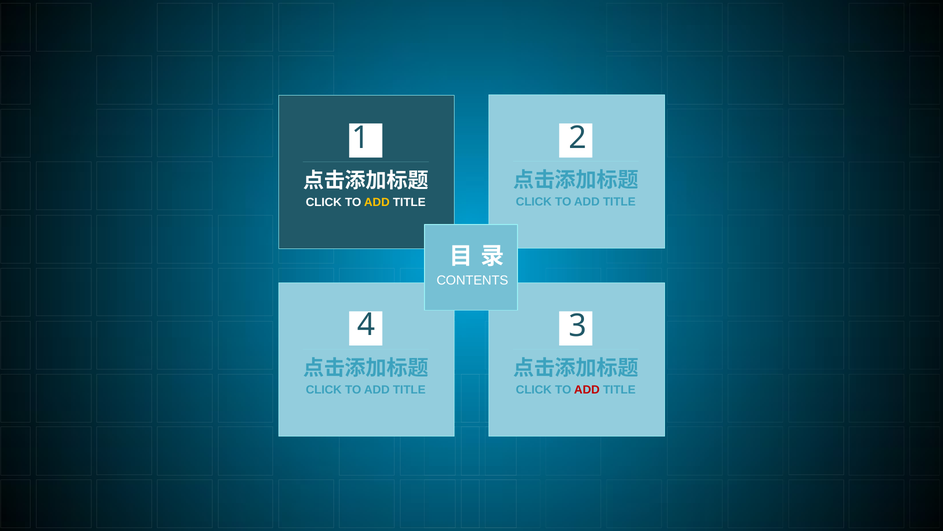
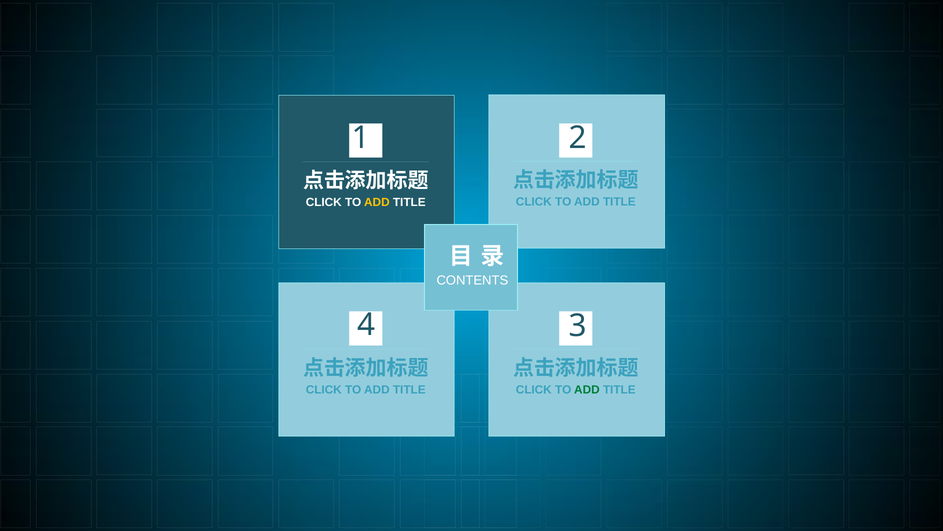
ADD at (587, 389) colour: red -> green
